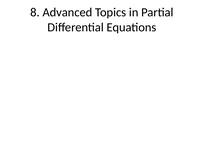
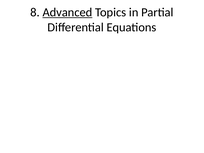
Advanced underline: none -> present
